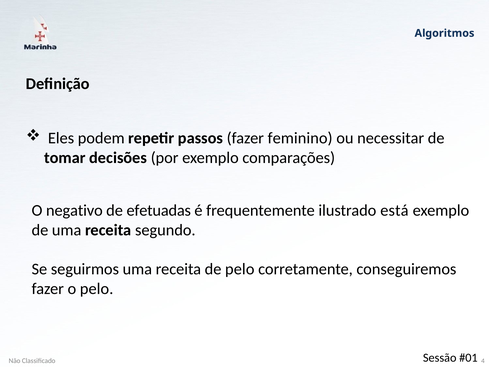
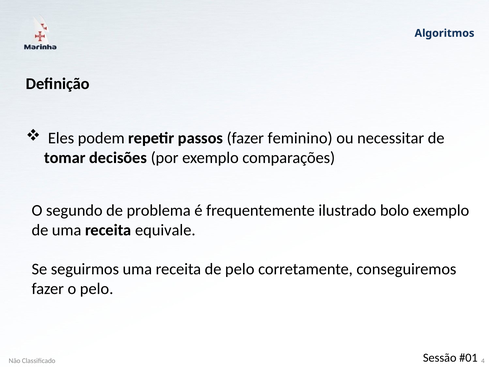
negativo: negativo -> segundo
efetuadas: efetuadas -> problema
está: está -> bolo
segundo: segundo -> equivale
